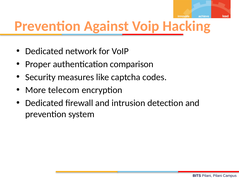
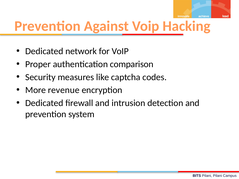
telecom: telecom -> revenue
